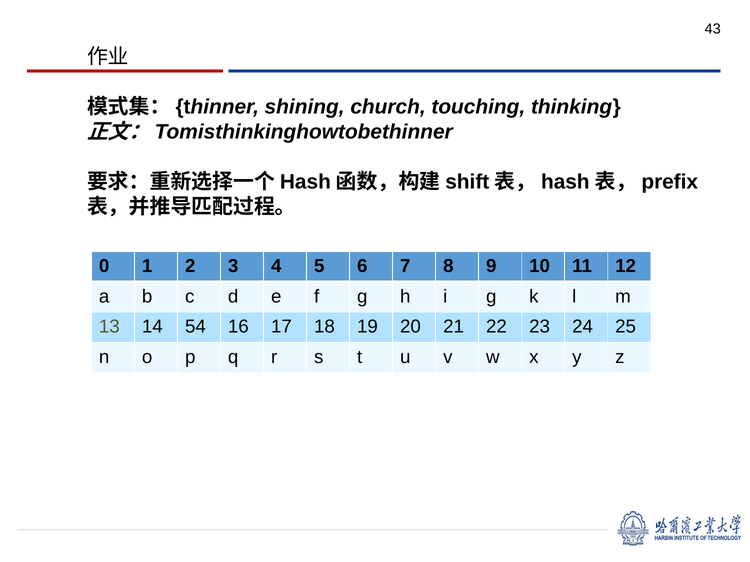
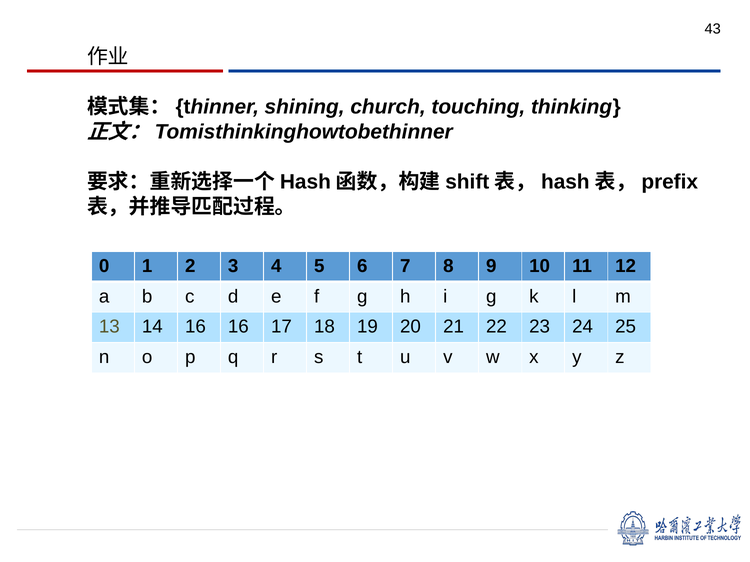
14 54: 54 -> 16
